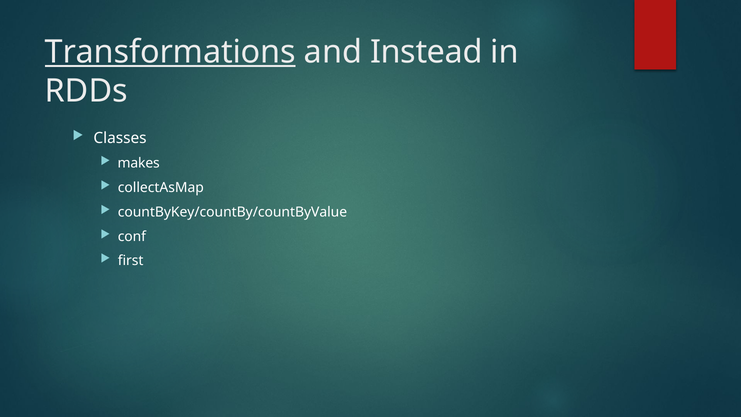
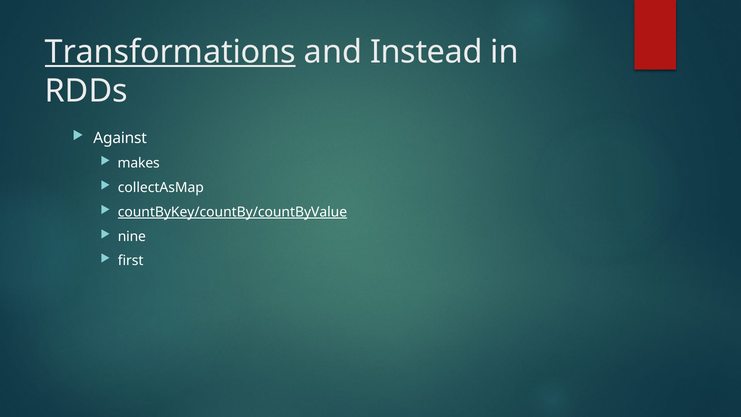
Classes: Classes -> Against
countByKey/countBy/countByValue underline: none -> present
conf: conf -> nine
